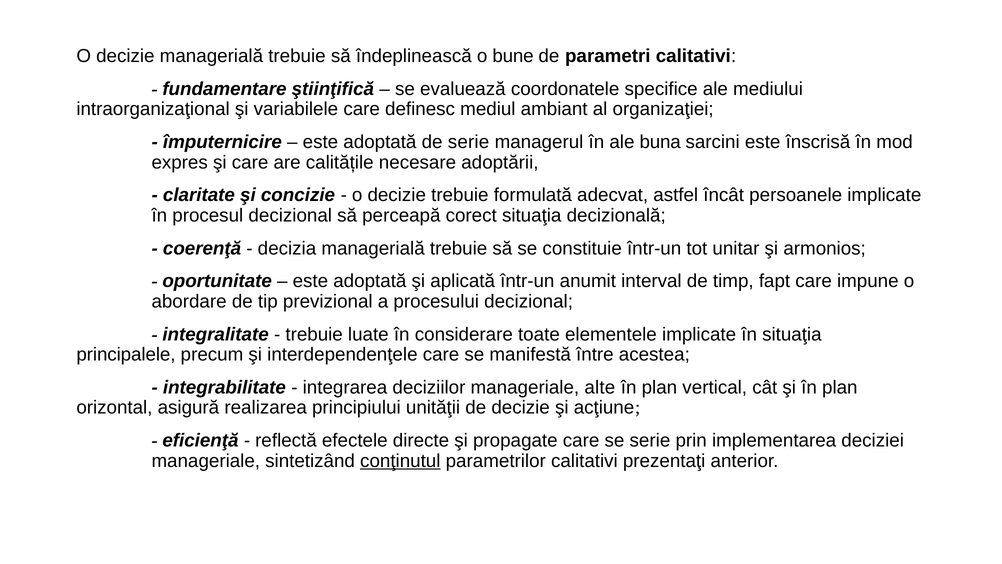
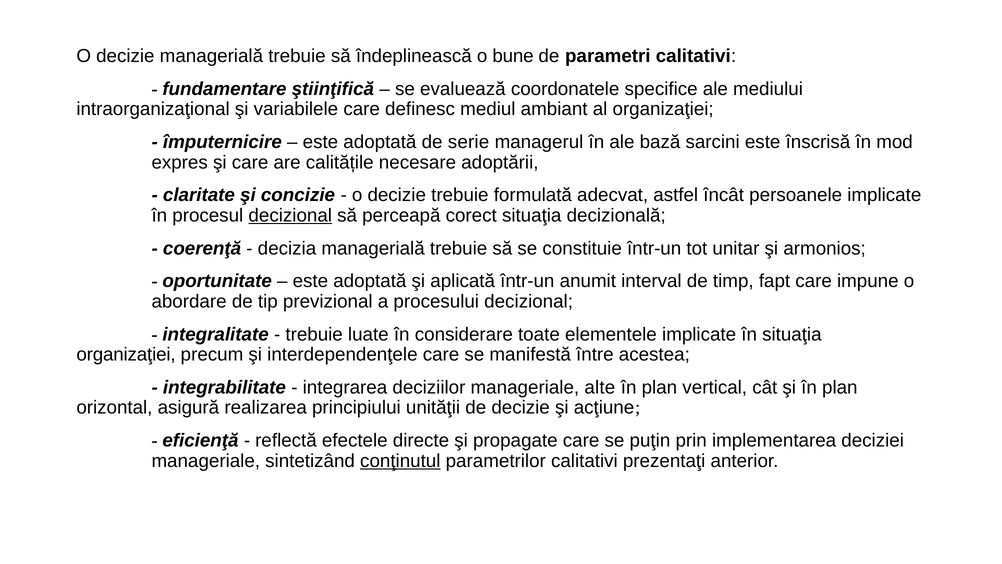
buna: buna -> bază
decizional at (290, 215) underline: none -> present
principalele at (126, 354): principalele -> organizaţiei
se serie: serie -> puţin
